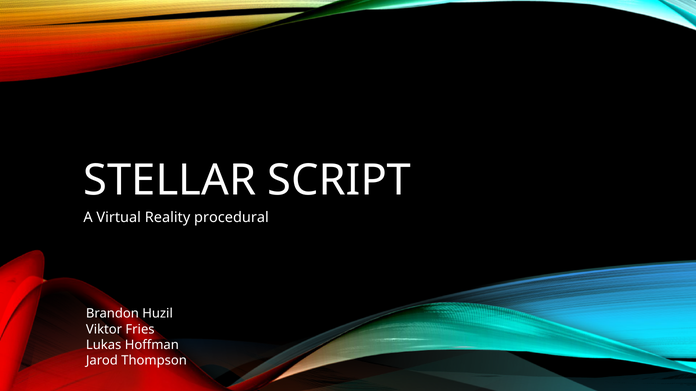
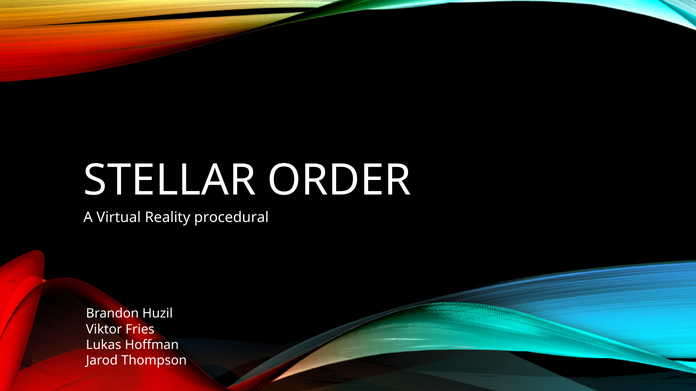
SCRIPT: SCRIPT -> ORDER
